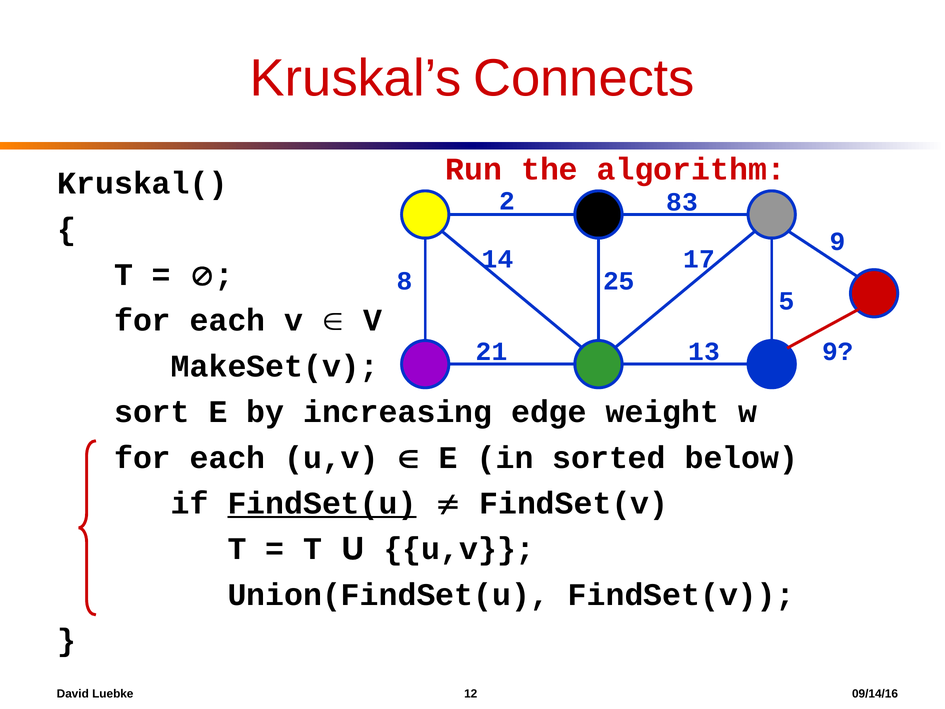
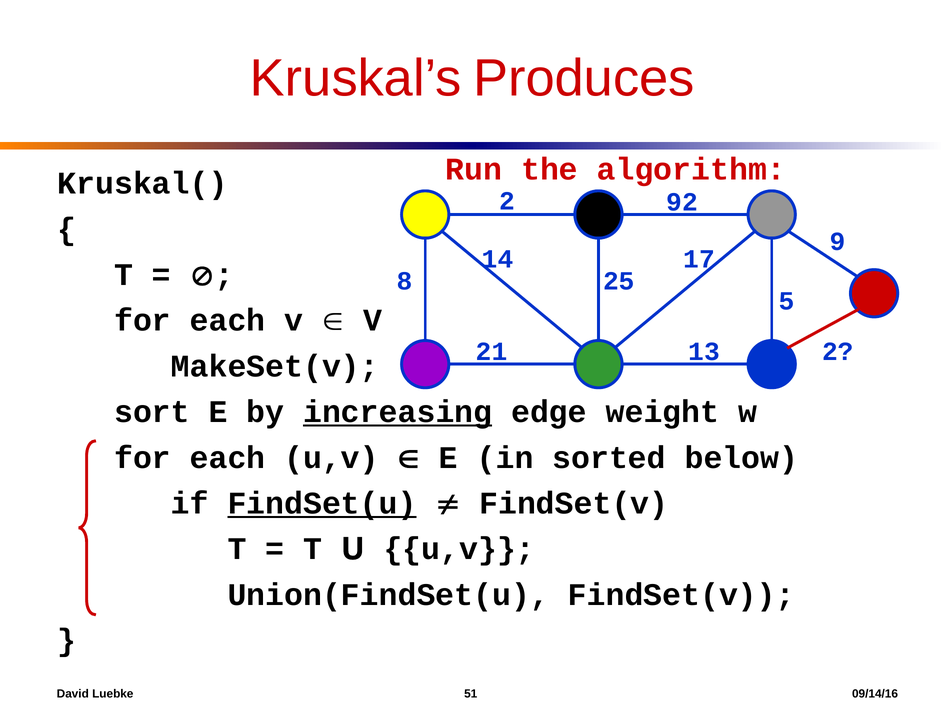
Connects: Connects -> Produces
83: 83 -> 92
9 at (838, 352): 9 -> 2
increasing underline: none -> present
12: 12 -> 51
